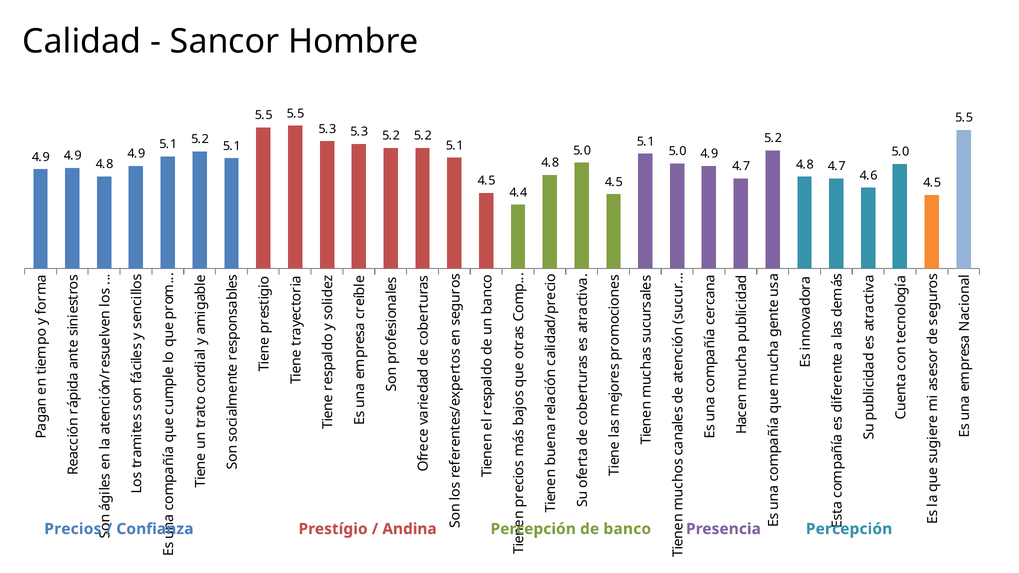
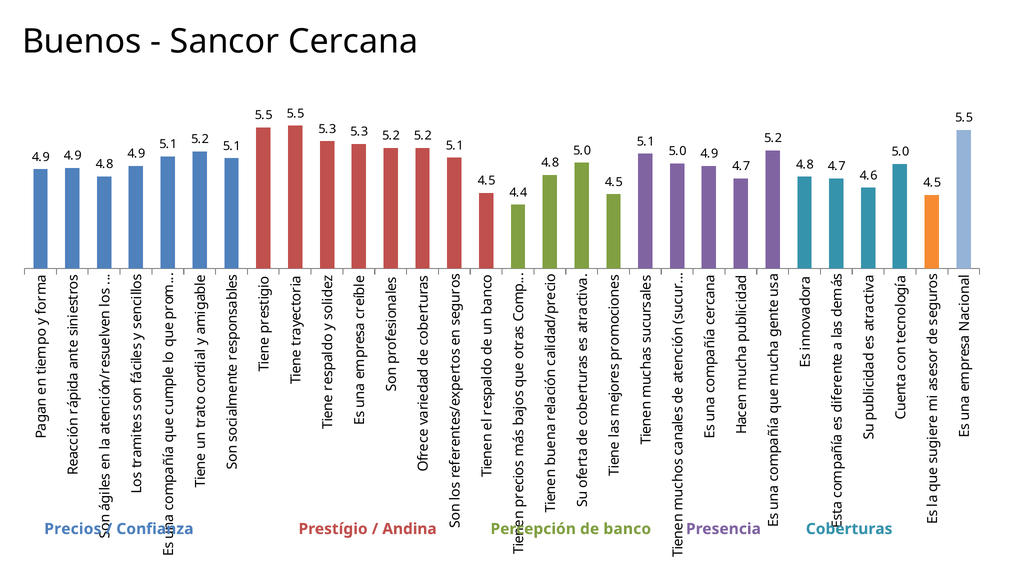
Calidad: Calidad -> Buenos
Hombre: Hombre -> Cercana
Presencia Percepción: Percepción -> Coberturas
